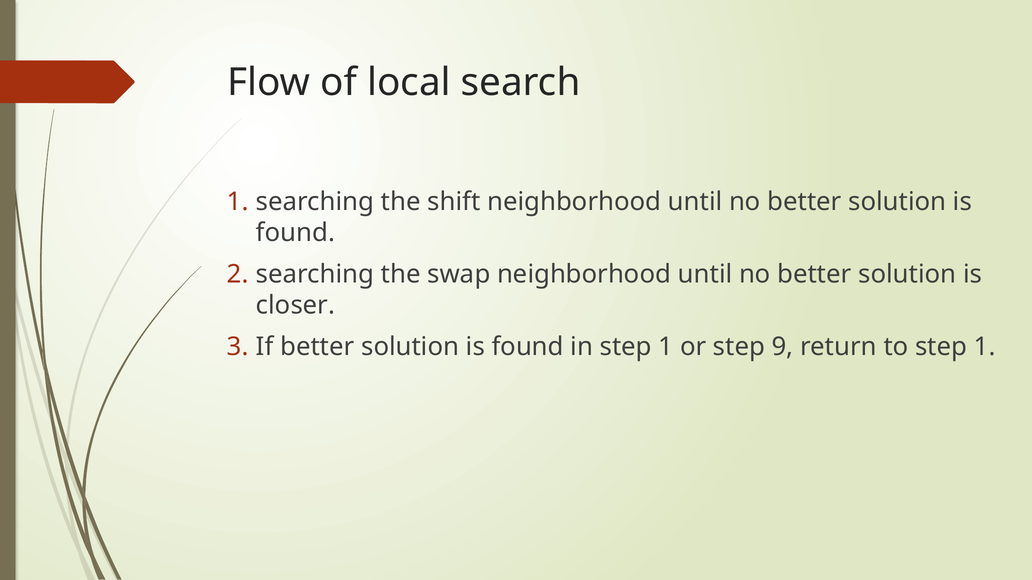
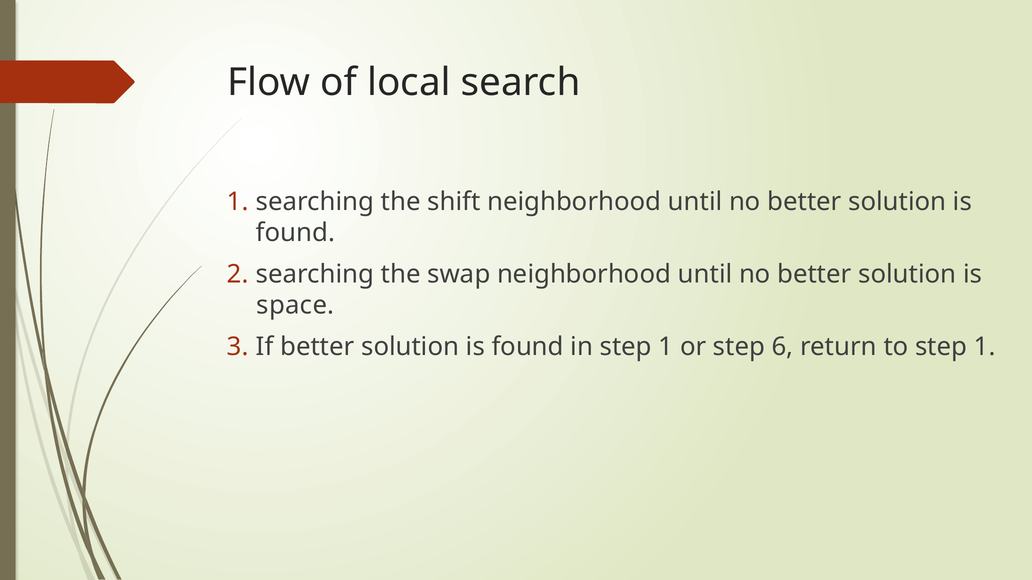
closer: closer -> space
9: 9 -> 6
